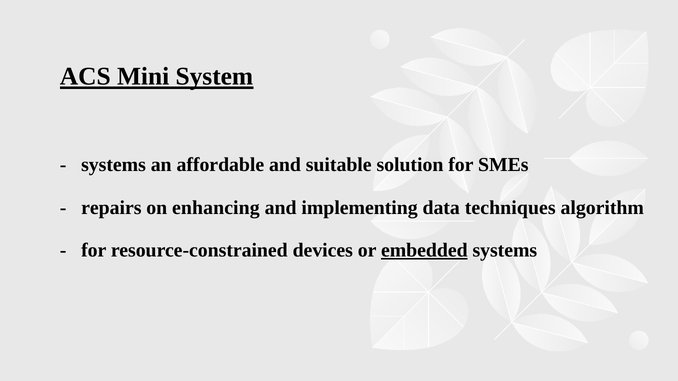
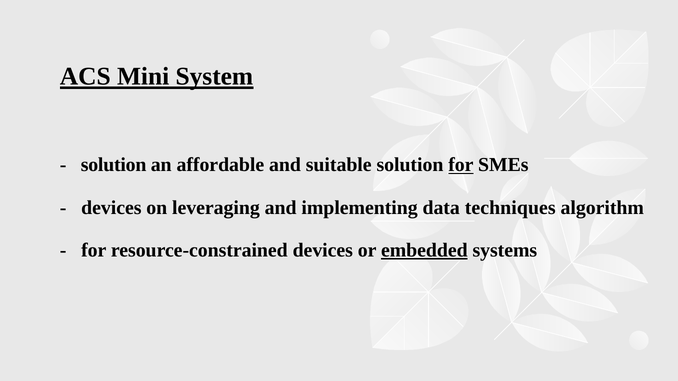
systems at (114, 165): systems -> solution
for at (461, 165) underline: none -> present
repairs at (111, 208): repairs -> devices
enhancing: enhancing -> leveraging
